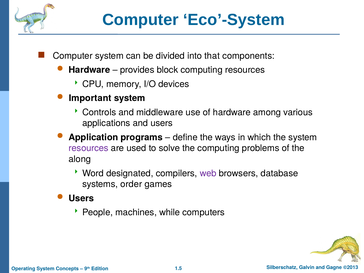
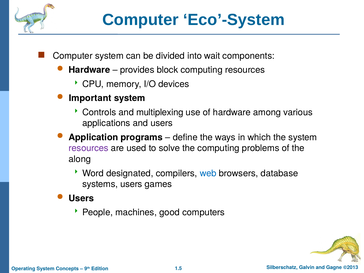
that: that -> wait
middleware: middleware -> multiplexing
web colour: purple -> blue
systems order: order -> users
while: while -> good
